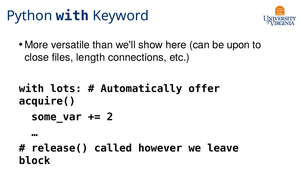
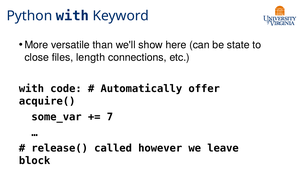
upon: upon -> state
lots: lots -> code
2: 2 -> 7
